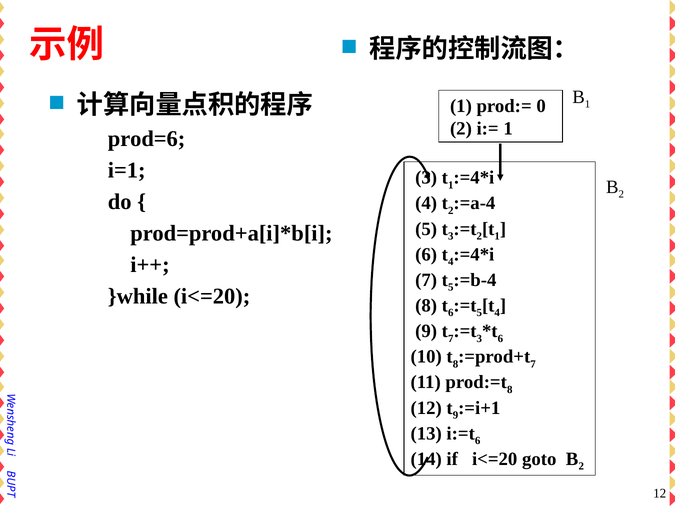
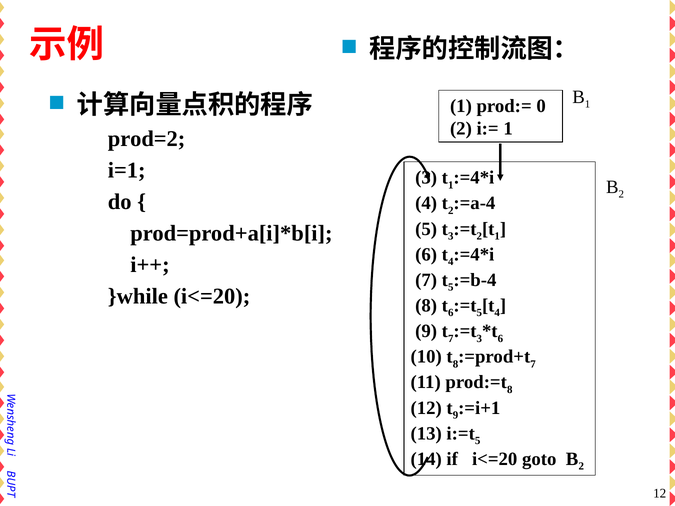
prod=6: prod=6 -> prod=2
6 at (478, 441): 6 -> 5
